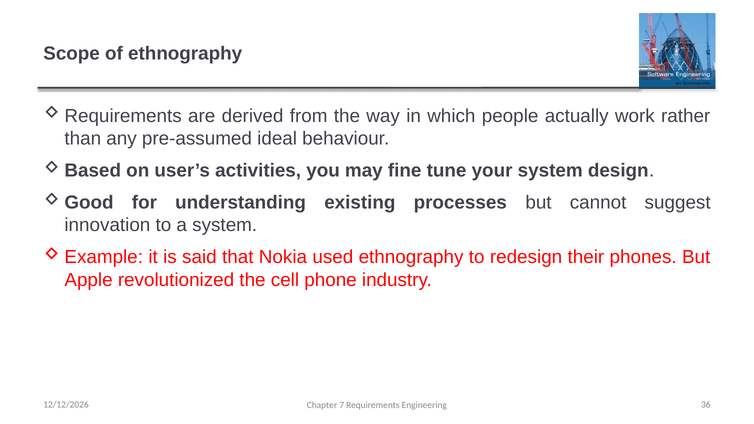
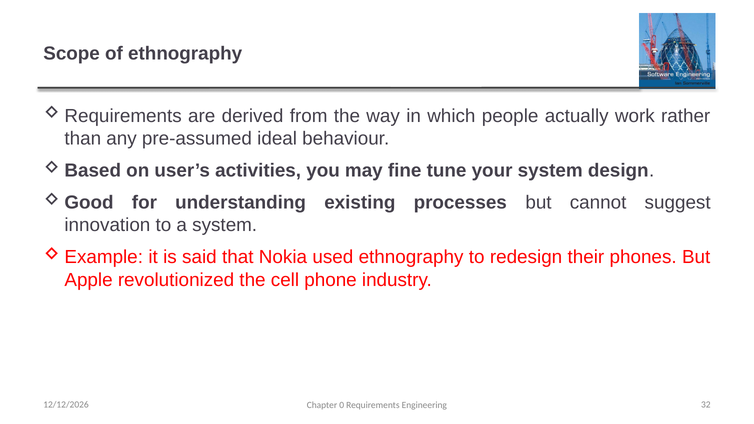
7: 7 -> 0
36: 36 -> 32
